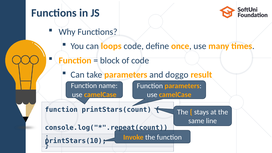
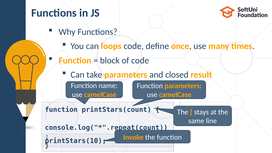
doggo: doggo -> closed
